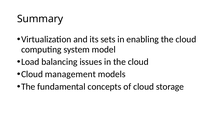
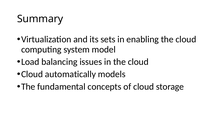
management: management -> automatically
